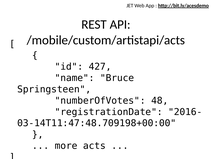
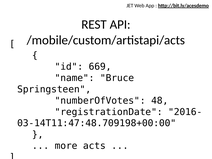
427: 427 -> 669
